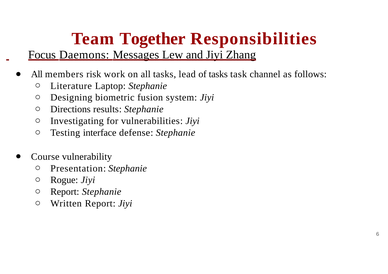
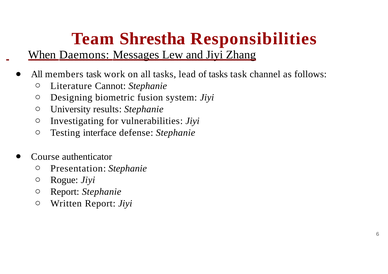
Together: Together -> Shrestha
Focus: Focus -> When
members risk: risk -> task
Laptop: Laptop -> Cannot
Directions: Directions -> University
vulnerability: vulnerability -> authenticator
